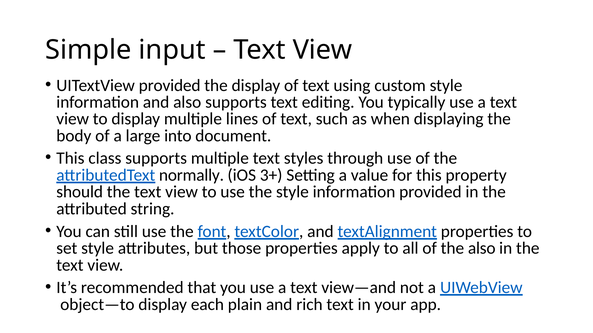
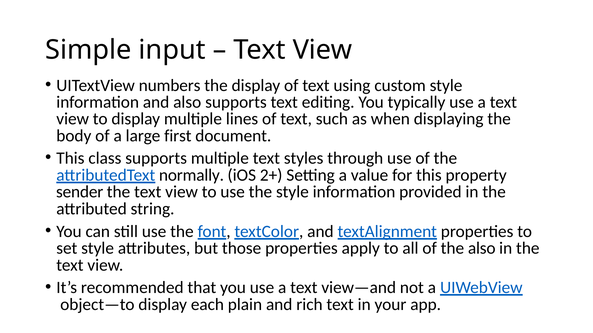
UITextView provided: provided -> numbers
into: into -> first
3+: 3+ -> 2+
should: should -> sender
